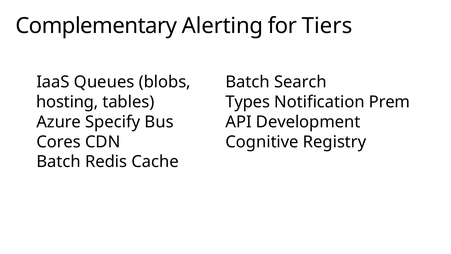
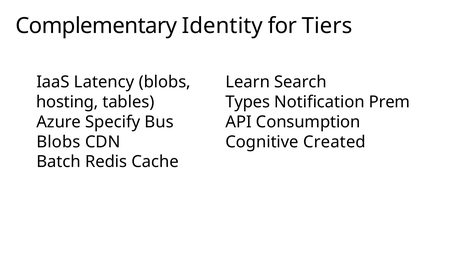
Alerting: Alerting -> Identity
Queues: Queues -> Latency
Batch at (248, 82): Batch -> Learn
Development: Development -> Consumption
Cores at (59, 142): Cores -> Blobs
Registry: Registry -> Created
